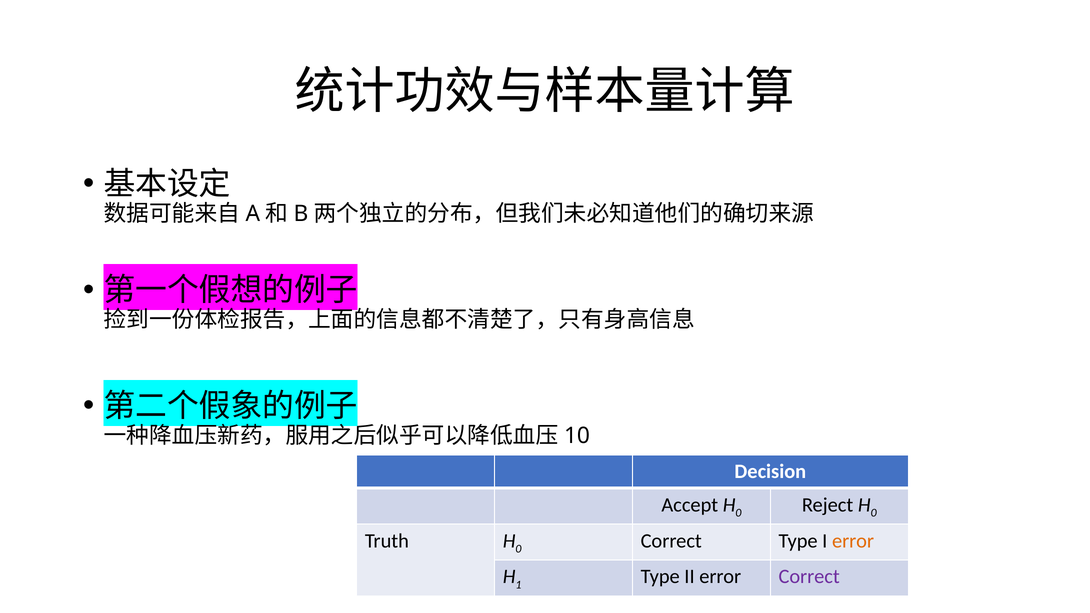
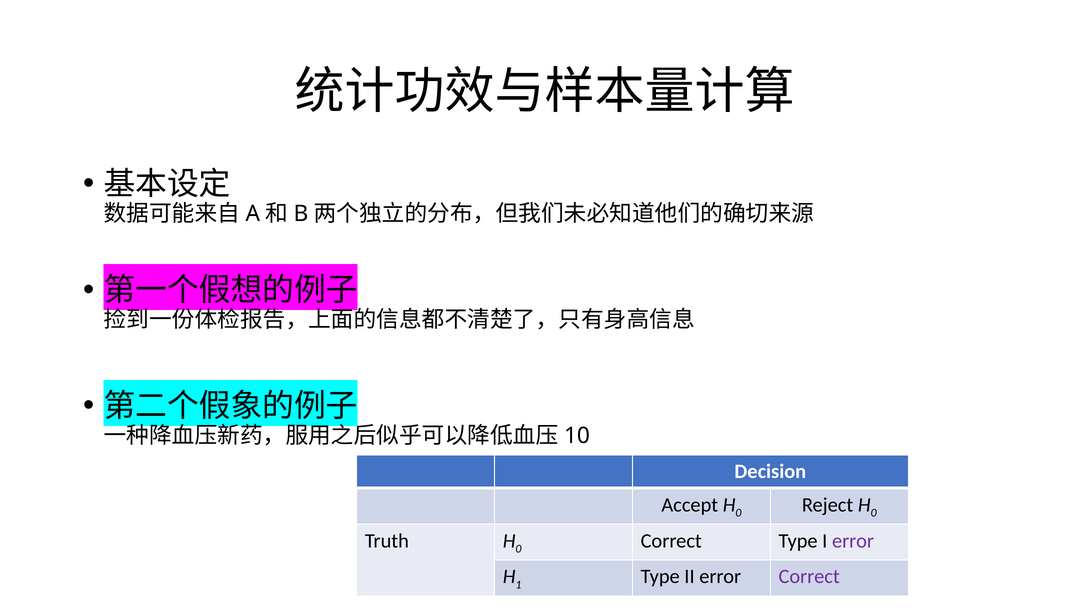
error at (853, 541) colour: orange -> purple
